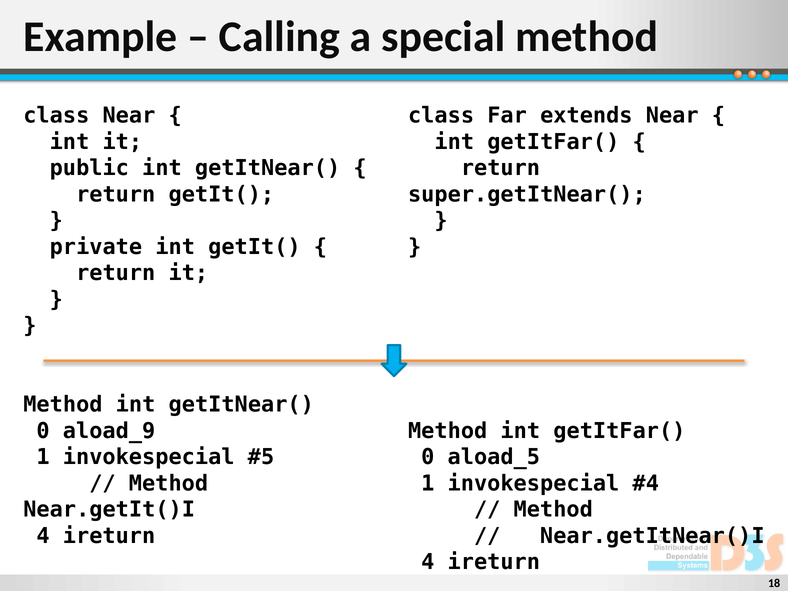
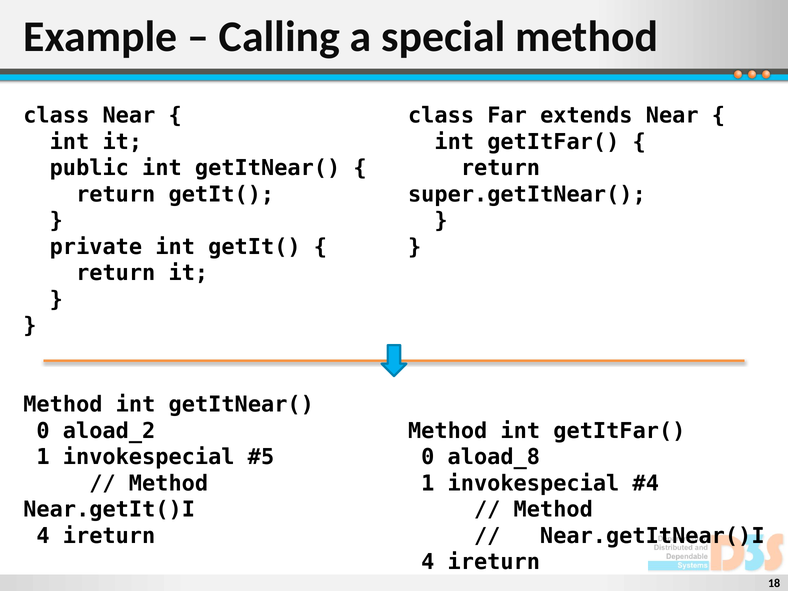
aload_9: aload_9 -> aload_2
aload_5: aload_5 -> aload_8
